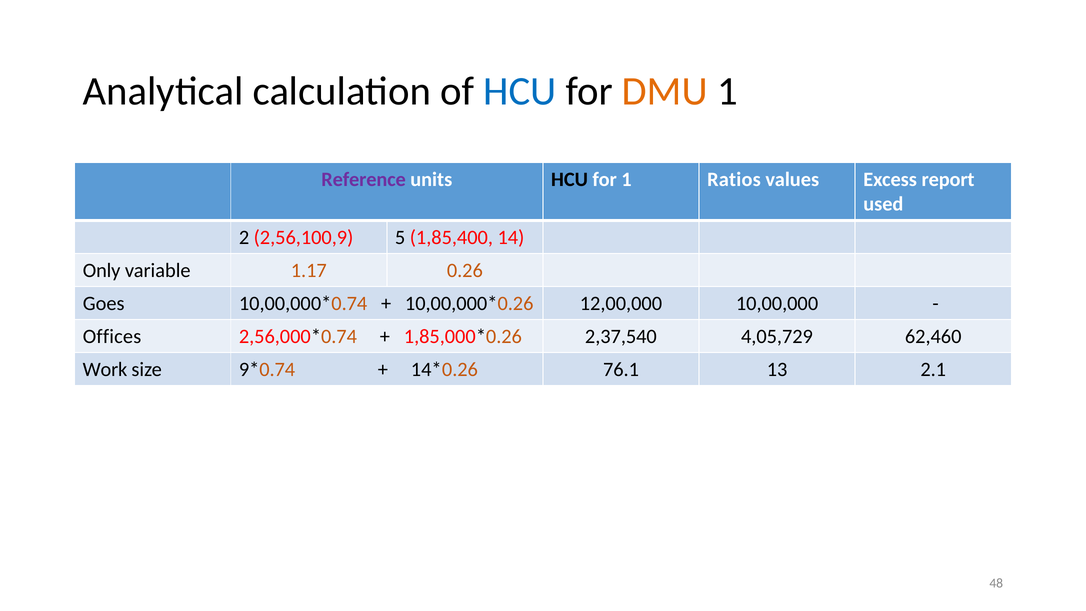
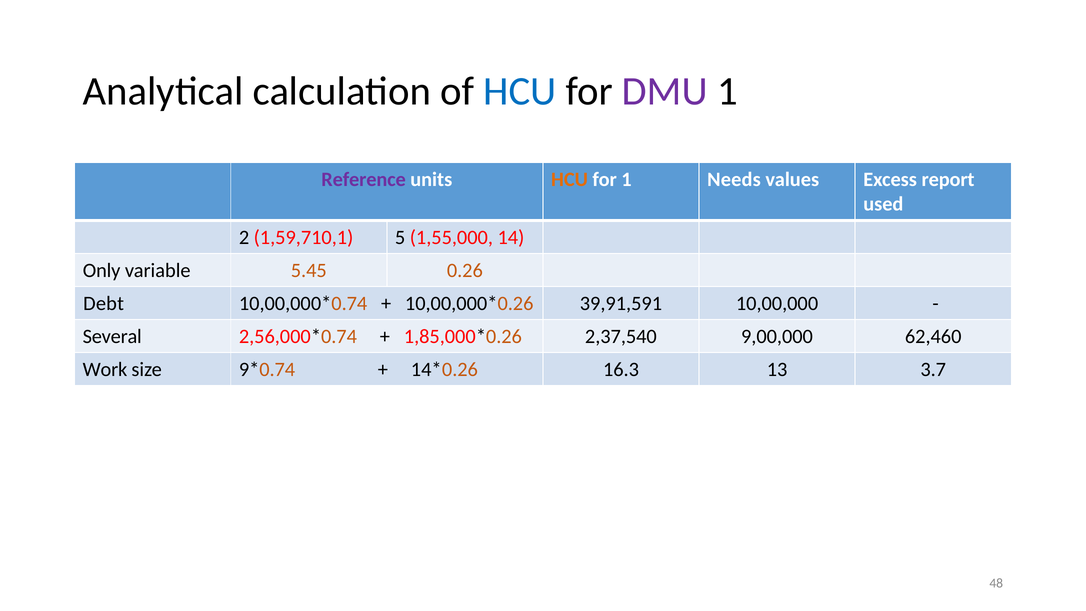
DMU colour: orange -> purple
HCU at (570, 179) colour: black -> orange
Ratios: Ratios -> Needs
2,56,100,9: 2,56,100,9 -> 1,59,710,1
1,85,400: 1,85,400 -> 1,55,000
1.17: 1.17 -> 5.45
Goes: Goes -> Debt
12,00,000: 12,00,000 -> 39,91,591
Offices: Offices -> Several
4,05,729: 4,05,729 -> 9,00,000
76.1: 76.1 -> 16.3
2.1: 2.1 -> 3.7
